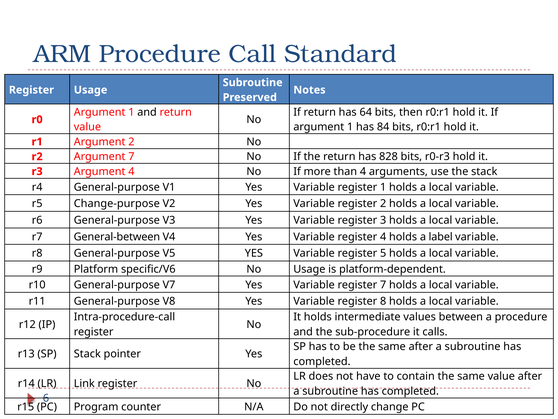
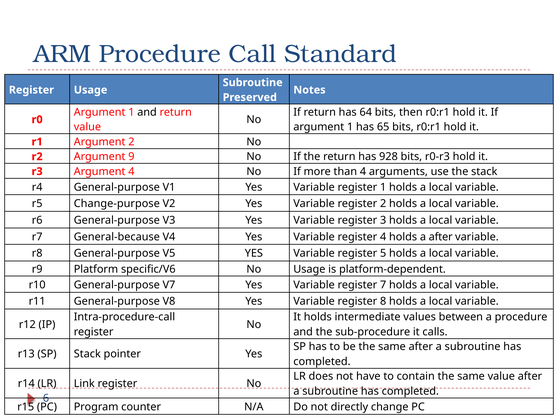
84: 84 -> 65
Argument 7: 7 -> 9
828: 828 -> 928
General-between: General-between -> General-because
a label: label -> after
